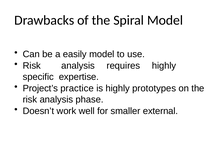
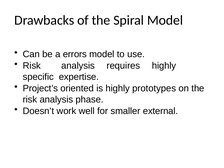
easily: easily -> errors
practice: practice -> oriented
